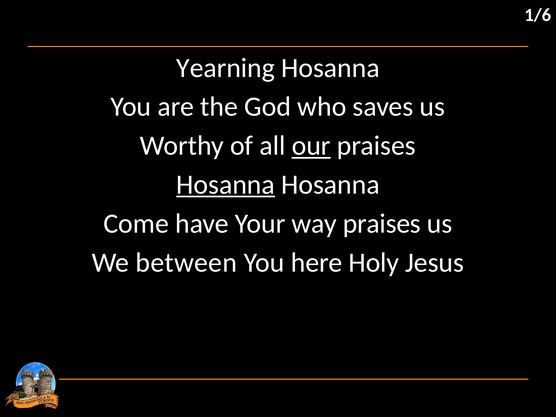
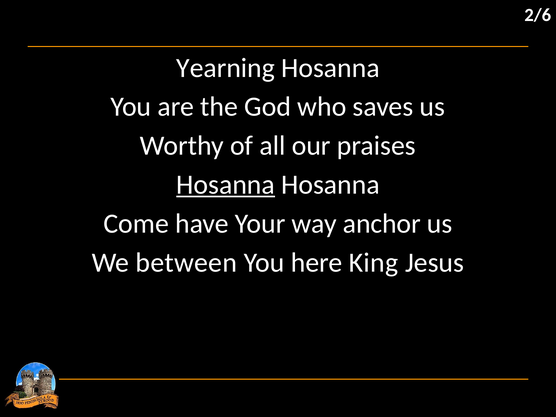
1/6: 1/6 -> 2/6
our underline: present -> none
way praises: praises -> anchor
Holy: Holy -> King
